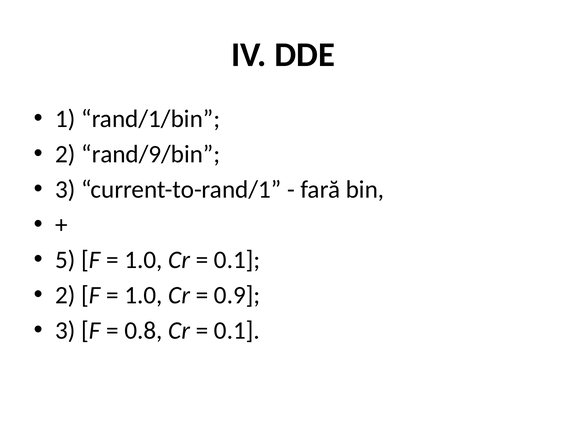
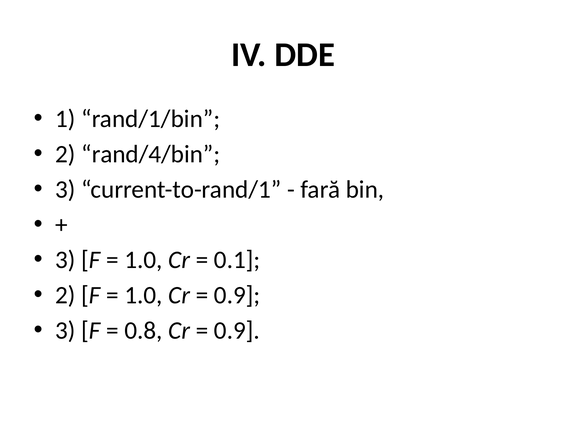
rand/9/bin: rand/9/bin -> rand/4/bin
5 at (65, 260): 5 -> 3
0.1 at (237, 330): 0.1 -> 0.9
